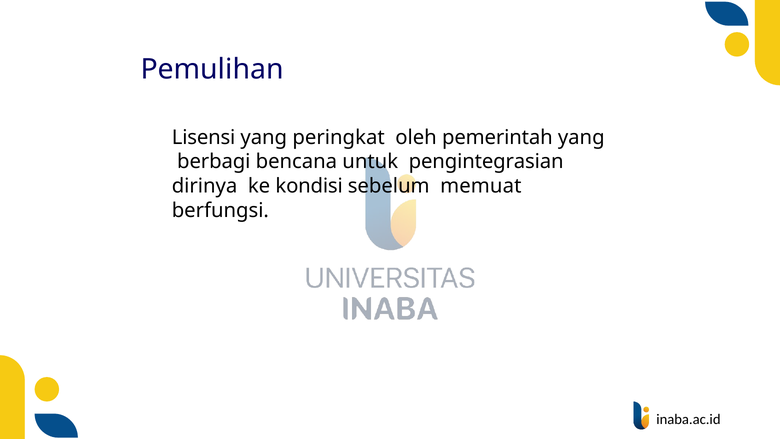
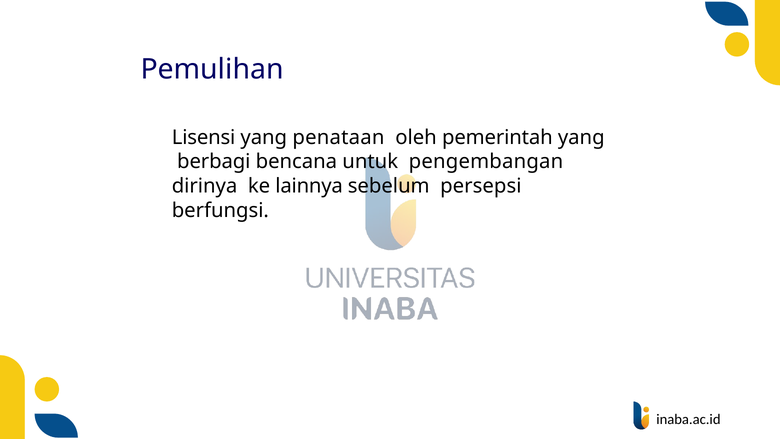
peringkat: peringkat -> penataan
pengintegrasian: pengintegrasian -> pengembangan
kondisi: kondisi -> lainnya
memuat: memuat -> persepsi
